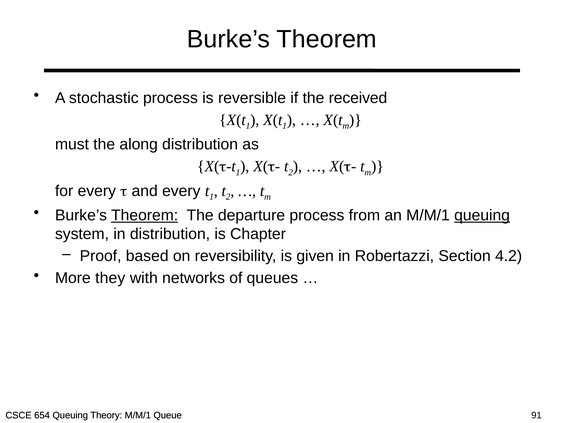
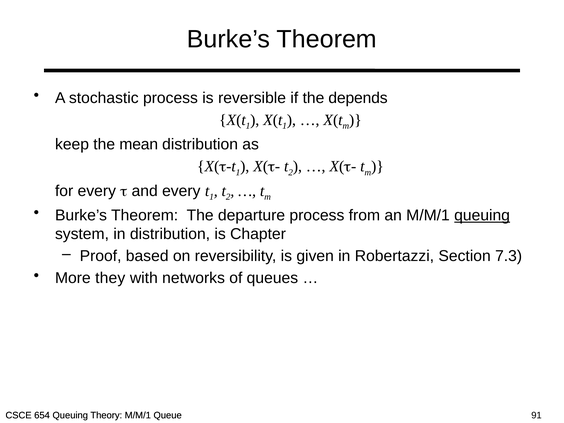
received: received -> depends
must: must -> keep
along: along -> mean
Theorem at (145, 215) underline: present -> none
4.2: 4.2 -> 7.3
